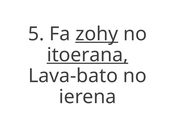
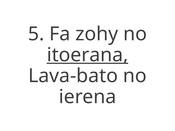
zohy underline: present -> none
